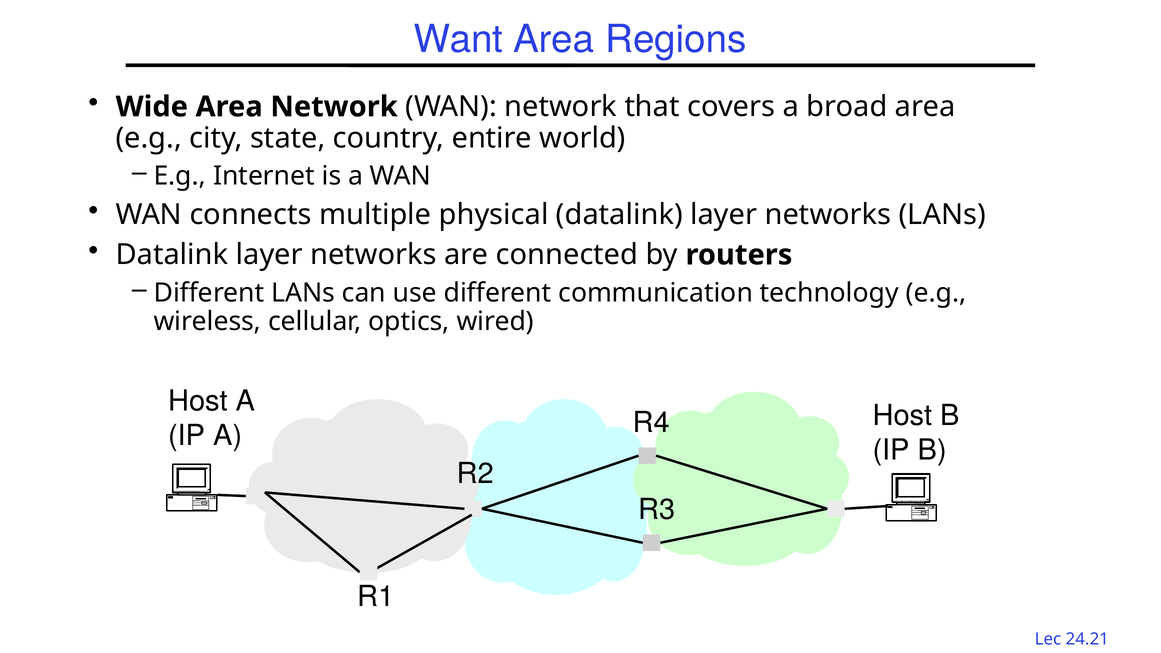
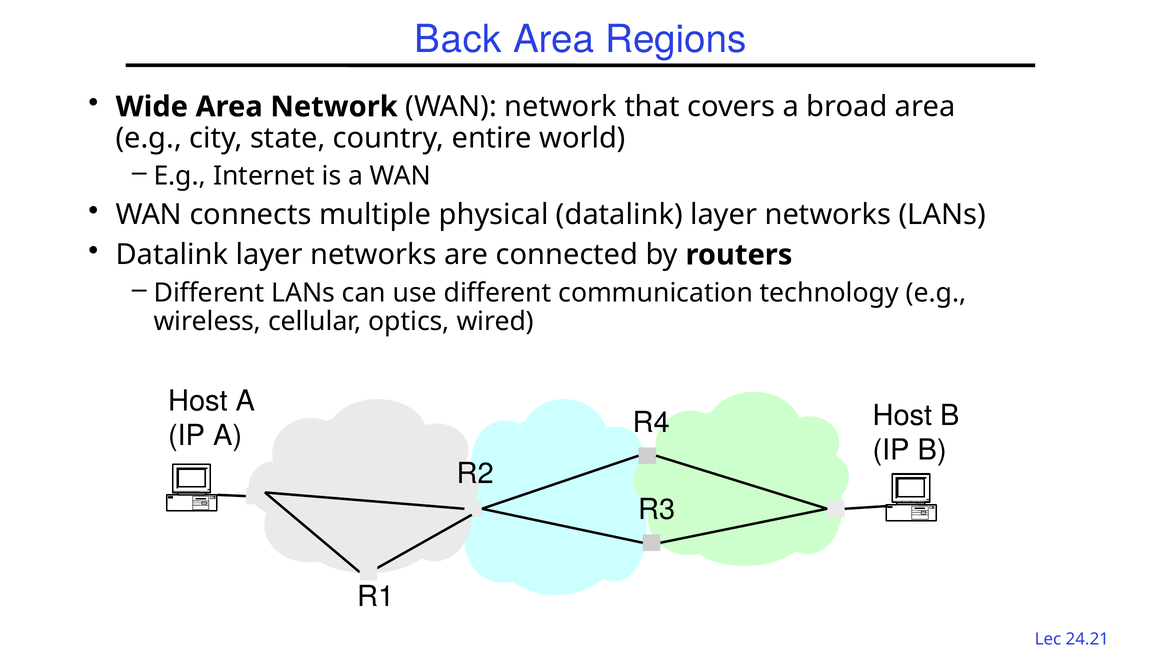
Want: Want -> Back
